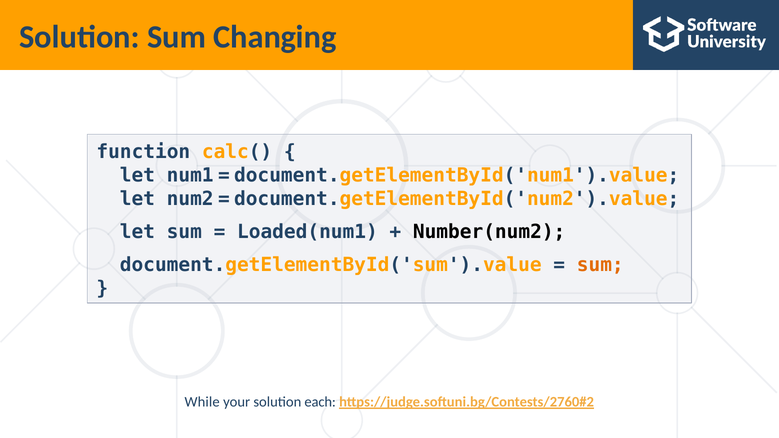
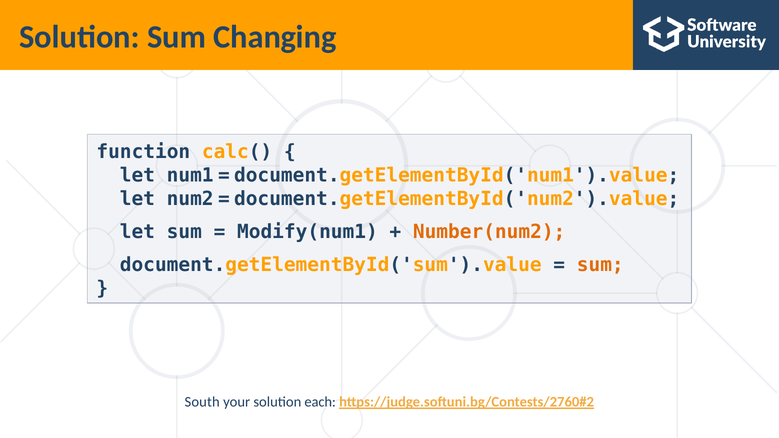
Loaded(num1: Loaded(num1 -> Modify(num1
Number(num2 colour: black -> orange
While: While -> South
